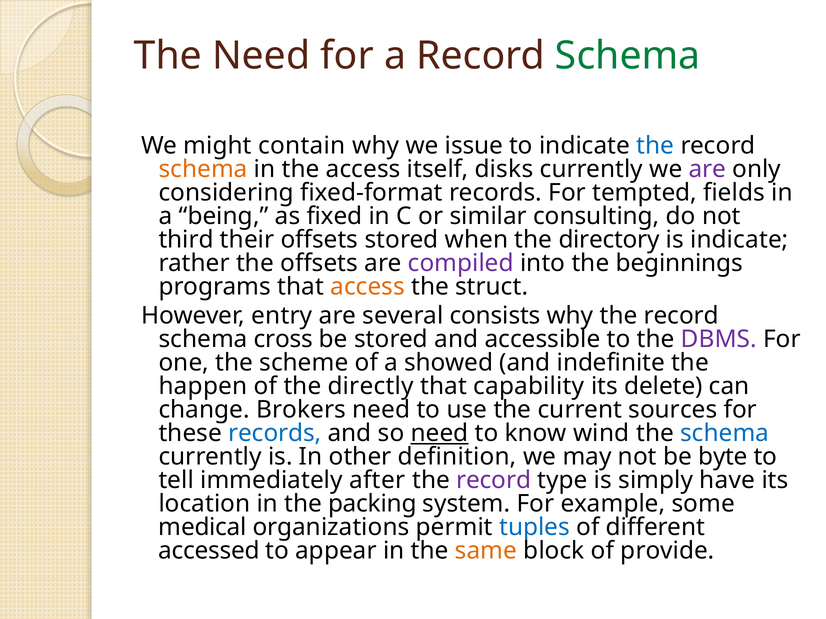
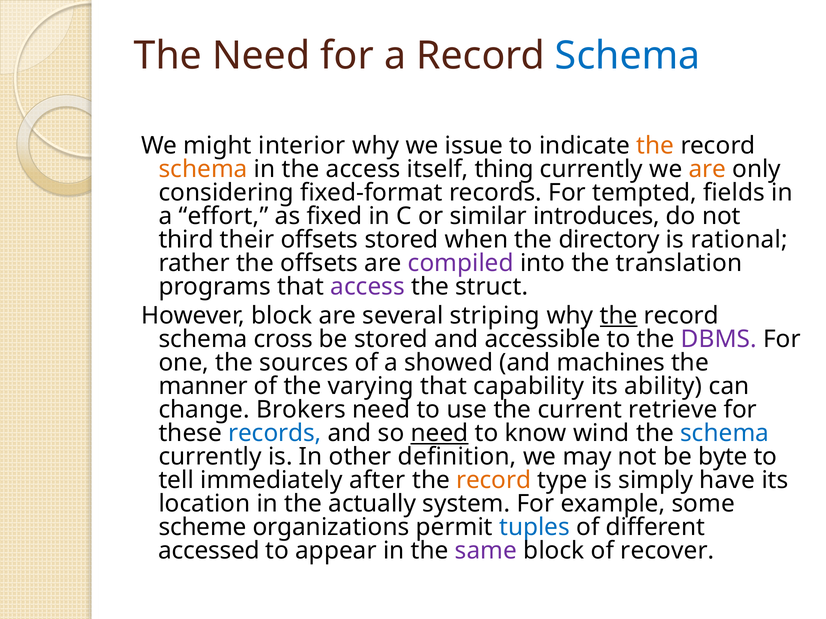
Schema at (628, 56) colour: green -> blue
contain: contain -> interior
the at (655, 146) colour: blue -> orange
disks: disks -> thing
are at (707, 169) colour: purple -> orange
being: being -> effort
consulting: consulting -> introduces
is indicate: indicate -> rational
beginnings: beginnings -> translation
access at (368, 287) colour: orange -> purple
However entry: entry -> block
consists: consists -> striping
the at (619, 316) underline: none -> present
scheme: scheme -> sources
indefinite: indefinite -> machines
happen: happen -> manner
directly: directly -> varying
delete: delete -> ability
sources: sources -> retrieve
record at (494, 481) colour: purple -> orange
packing: packing -> actually
medical: medical -> scheme
same colour: orange -> purple
provide: provide -> recover
